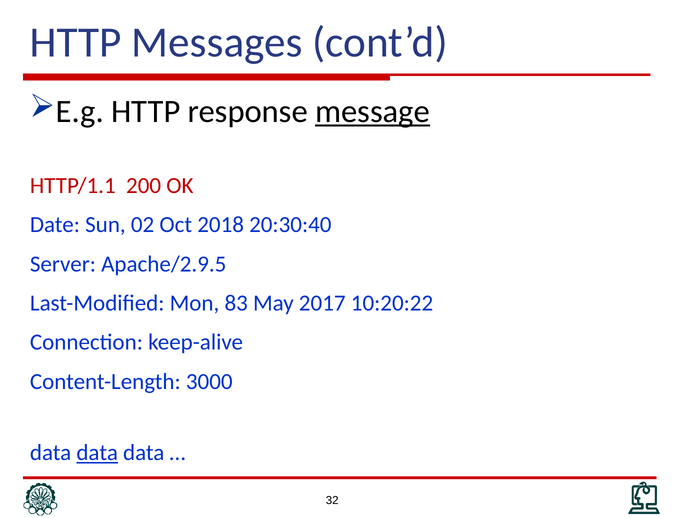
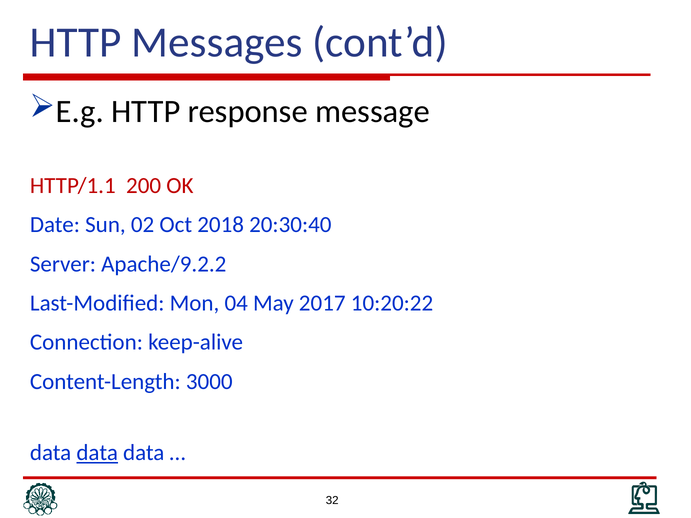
message underline: present -> none
Apache/2.9.5: Apache/2.9.5 -> Apache/9.2.2
83: 83 -> 04
